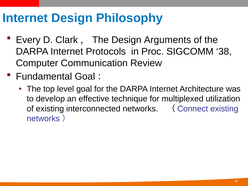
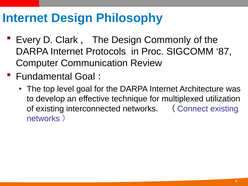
Arguments: Arguments -> Commonly
38: 38 -> 87
